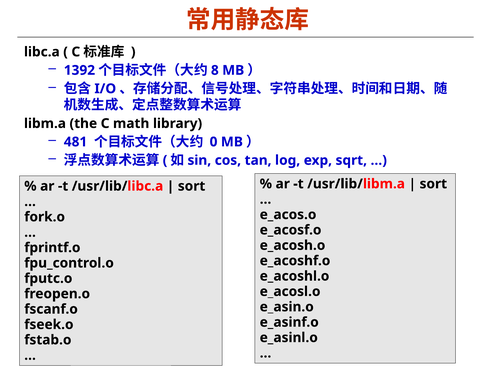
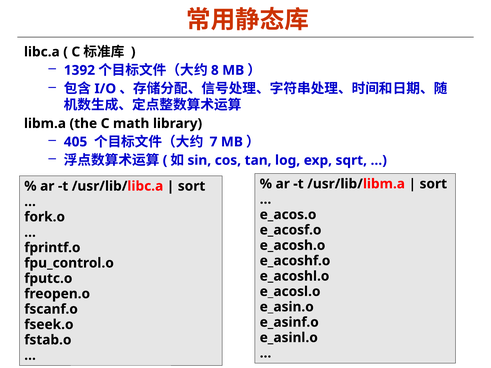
481: 481 -> 405
0: 0 -> 7
